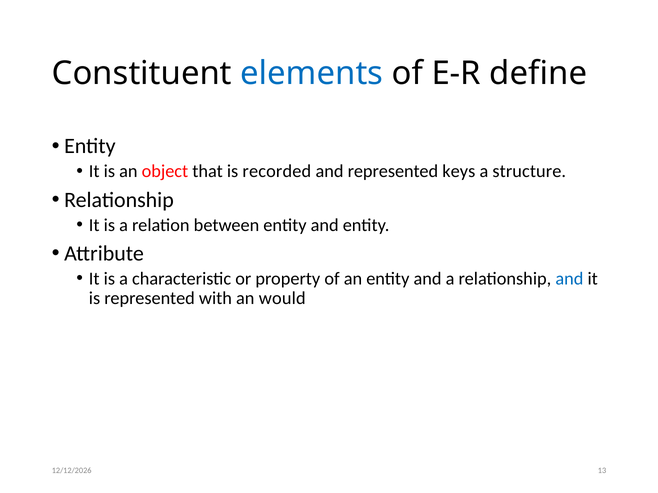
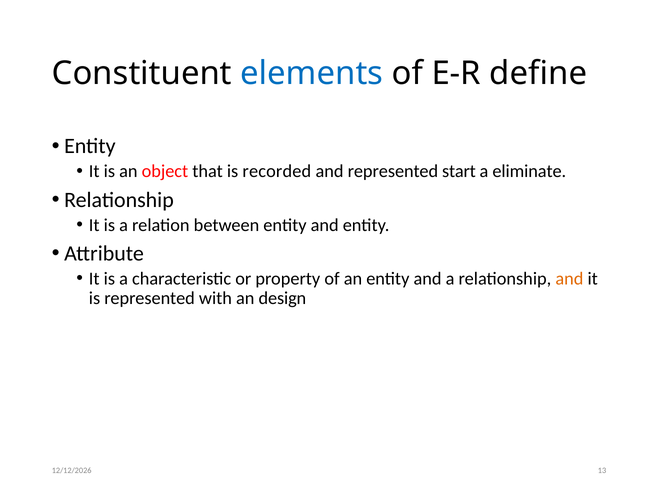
keys: keys -> start
structure: structure -> eliminate
and at (569, 279) colour: blue -> orange
would: would -> design
